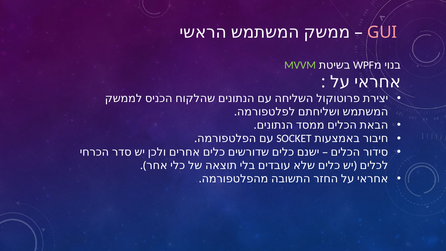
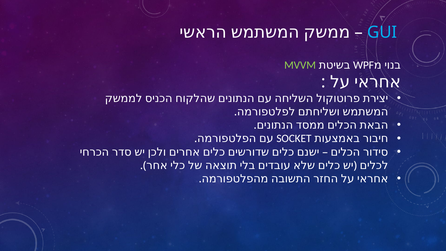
GUI colour: pink -> light blue
